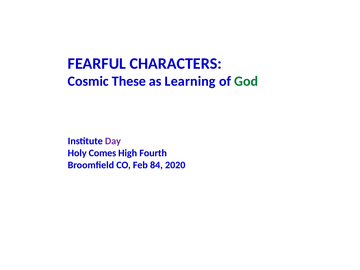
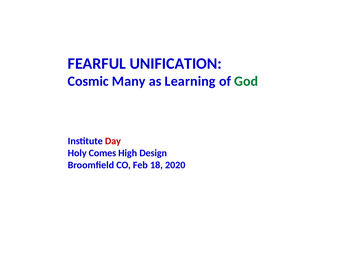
CHARACTERS: CHARACTERS -> UNIFICATION
These: These -> Many
Day colour: purple -> red
Fourth: Fourth -> Design
84: 84 -> 18
